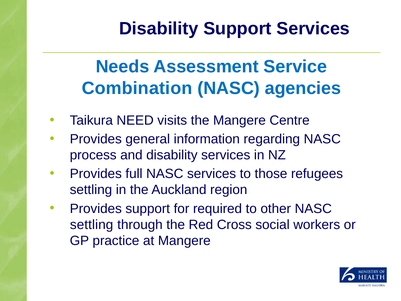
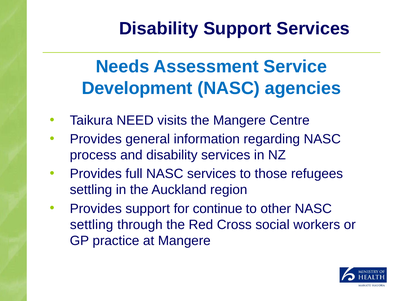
Combination: Combination -> Development
required: required -> continue
